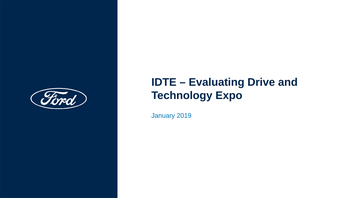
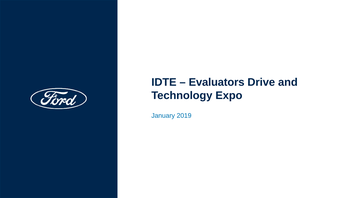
Evaluating: Evaluating -> Evaluators
